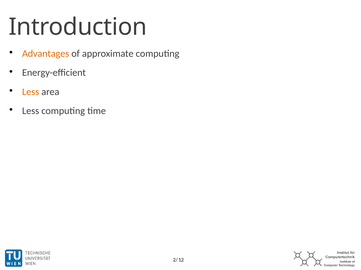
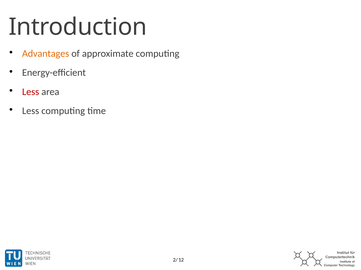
Less at (31, 92) colour: orange -> red
